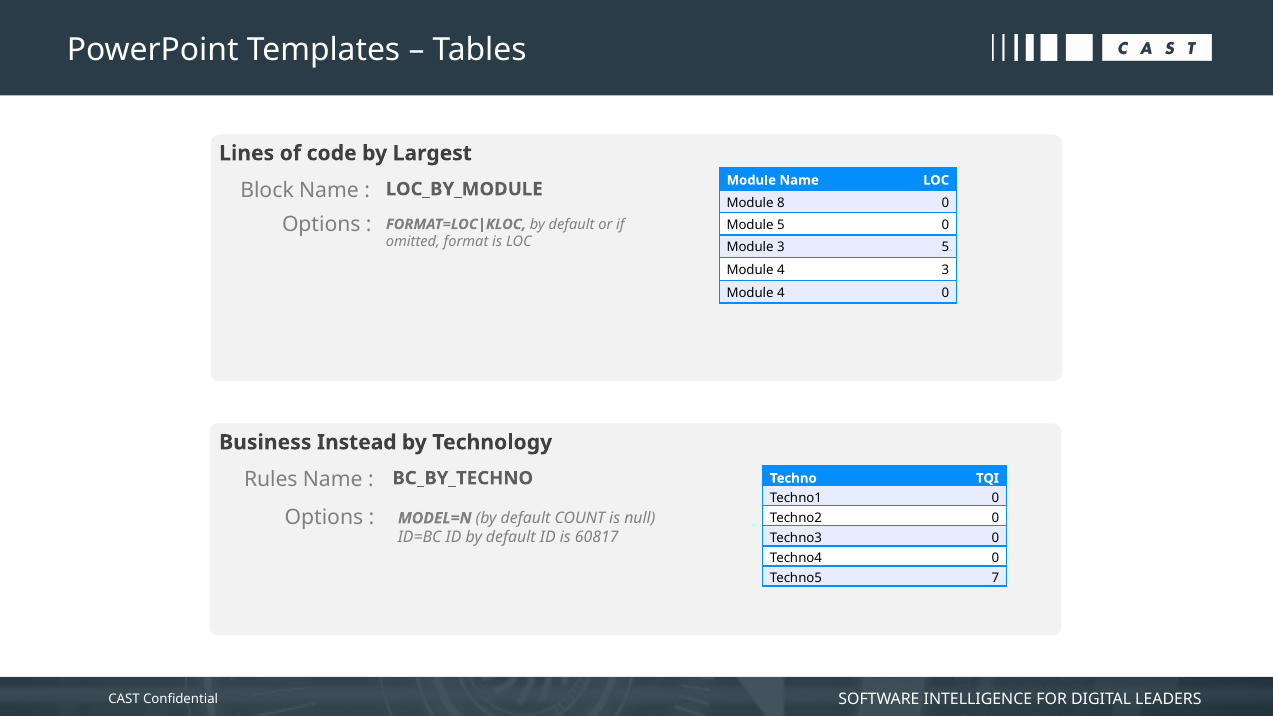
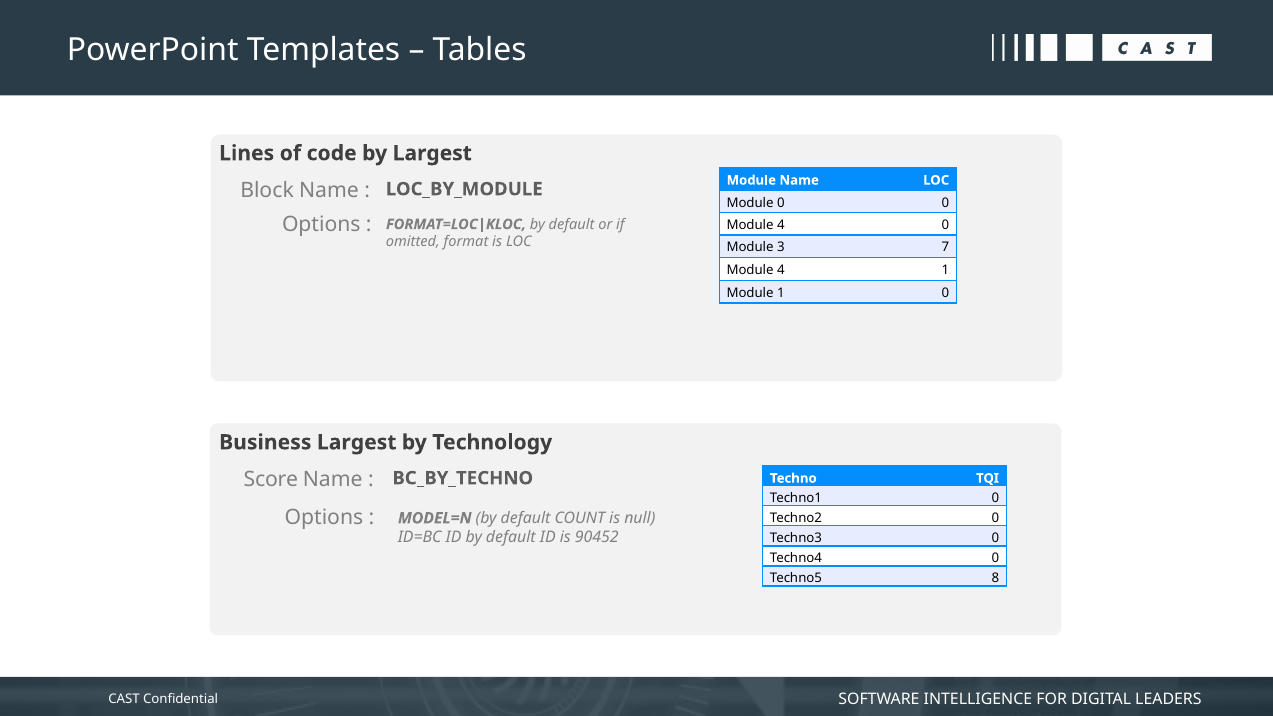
Module 8: 8 -> 0
5 at (781, 225): 5 -> 4
3 5: 5 -> 7
4 3: 3 -> 1
4 at (781, 293): 4 -> 1
Business Instead: Instead -> Largest
Rules: Rules -> Score
60817: 60817 -> 90452
7: 7 -> 8
